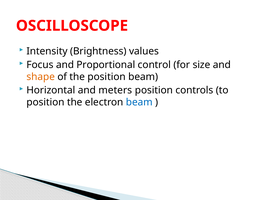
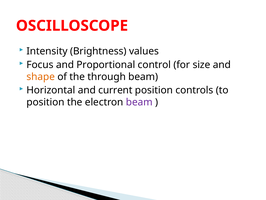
the position: position -> through
meters: meters -> current
beam at (139, 102) colour: blue -> purple
